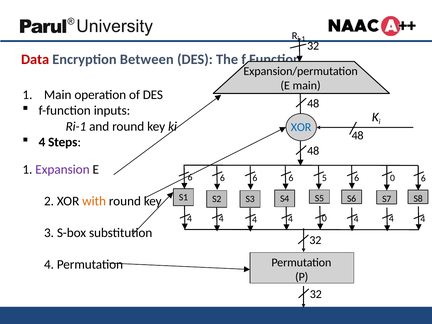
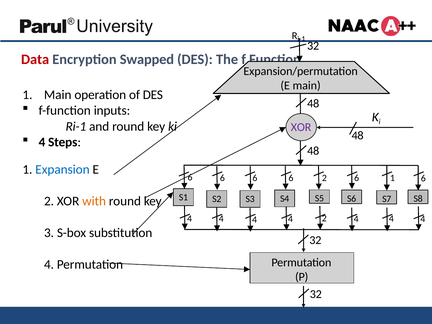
Between: Between -> Swapped
XOR at (301, 127) colour: blue -> purple
Expansion colour: purple -> blue
6 5: 5 -> 2
6 0: 0 -> 1
4 0: 0 -> 2
